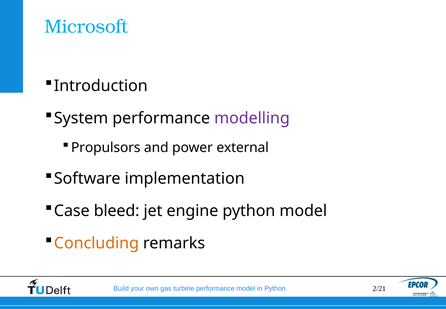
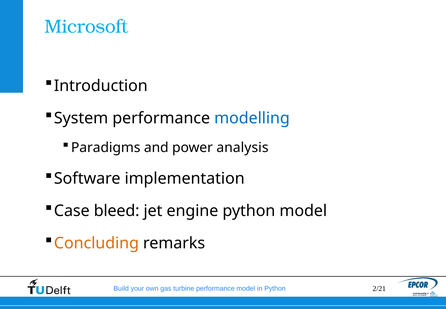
modelling colour: purple -> blue
Propulsors: Propulsors -> Paradigms
external: external -> analysis
